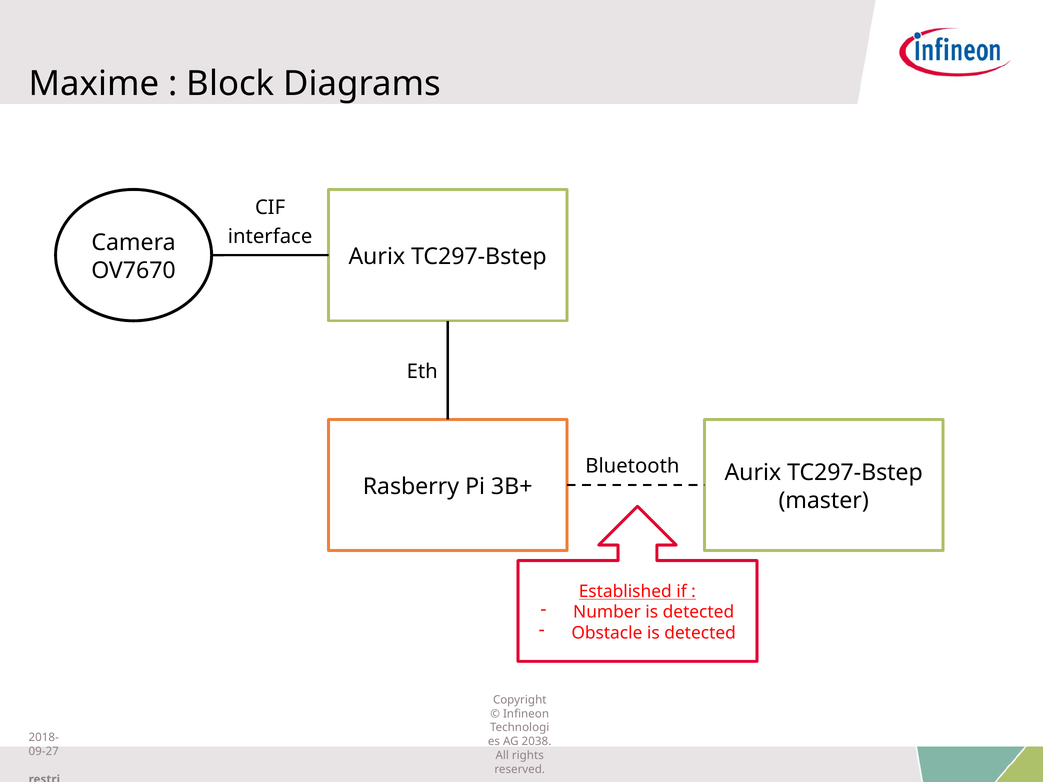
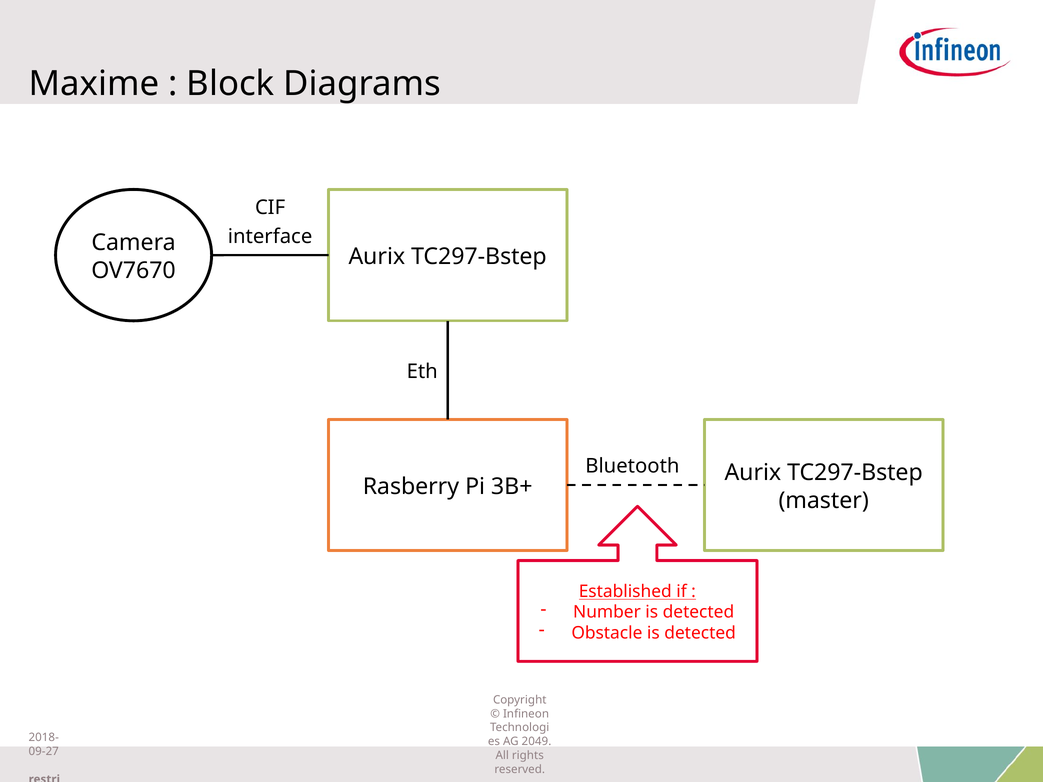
2038: 2038 -> 2049
